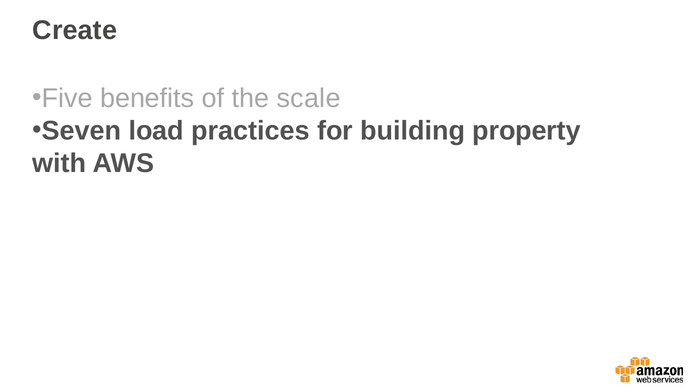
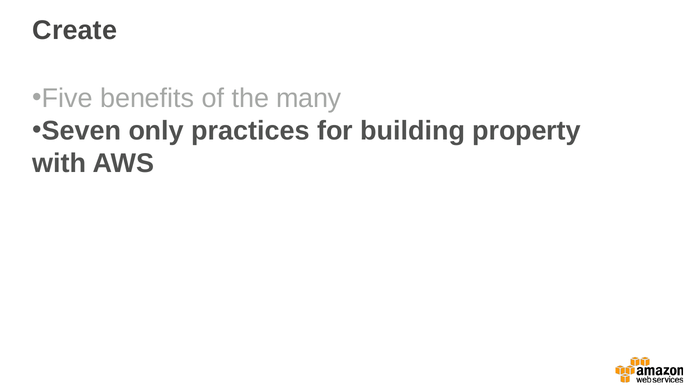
scale: scale -> many
load: load -> only
